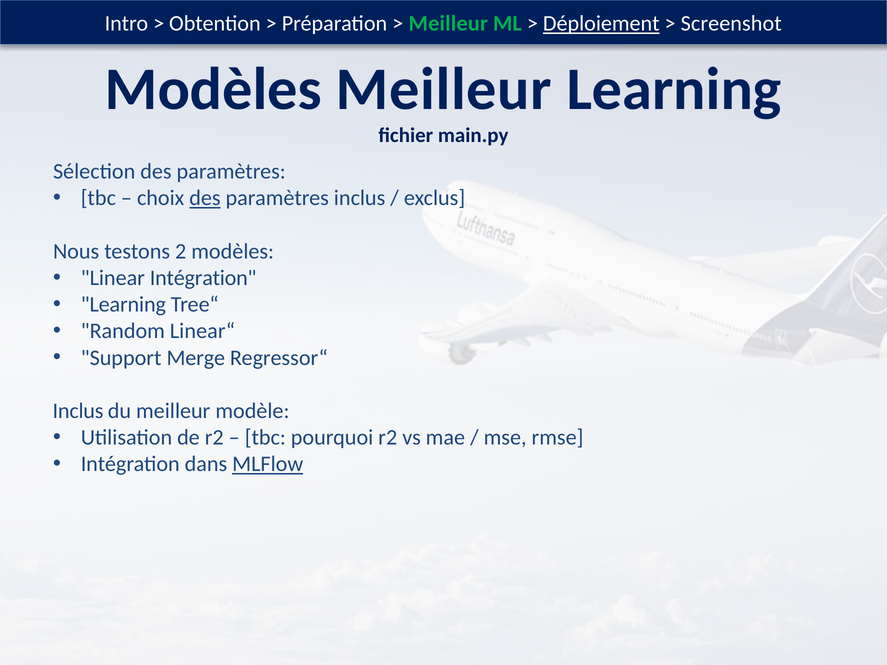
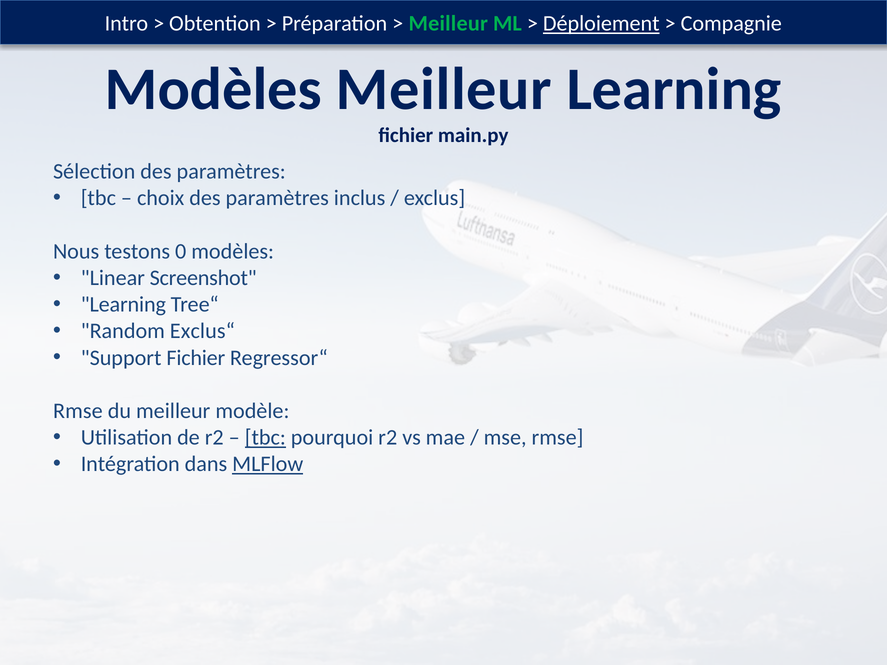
Screenshot: Screenshot -> Compagnie
des at (205, 198) underline: present -> none
2: 2 -> 0
Linear Intégration: Intégration -> Screenshot
Linear“: Linear“ -> Exclus“
Support Merge: Merge -> Fichier
Inclus at (78, 411): Inclus -> Rmse
tbc at (265, 438) underline: none -> present
